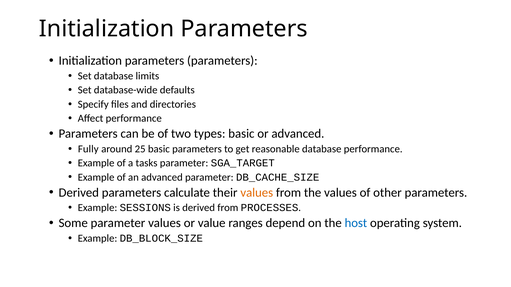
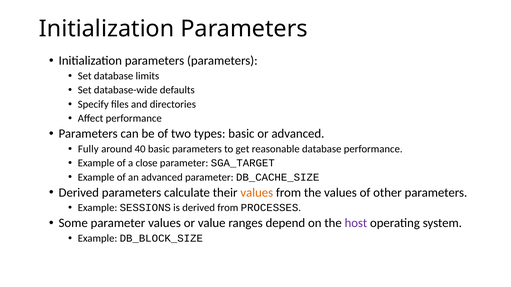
25: 25 -> 40
tasks: tasks -> close
host colour: blue -> purple
